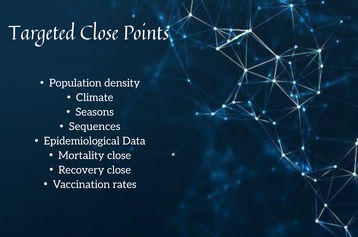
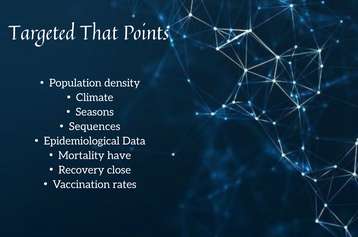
Targeted Close: Close -> That
Mortality close: close -> have
